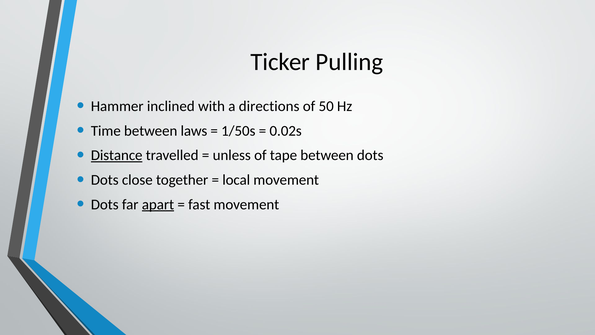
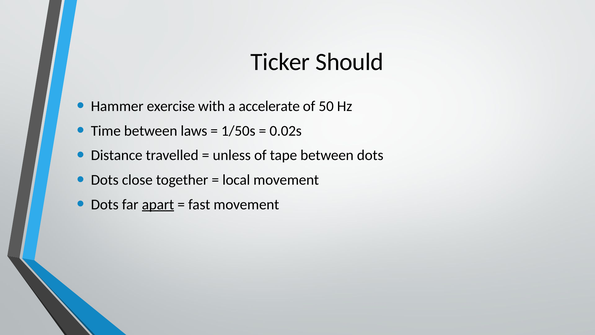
Pulling: Pulling -> Should
inclined: inclined -> exercise
directions: directions -> accelerate
Distance underline: present -> none
